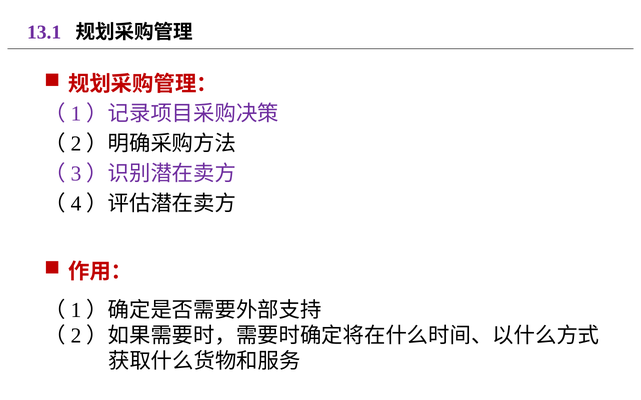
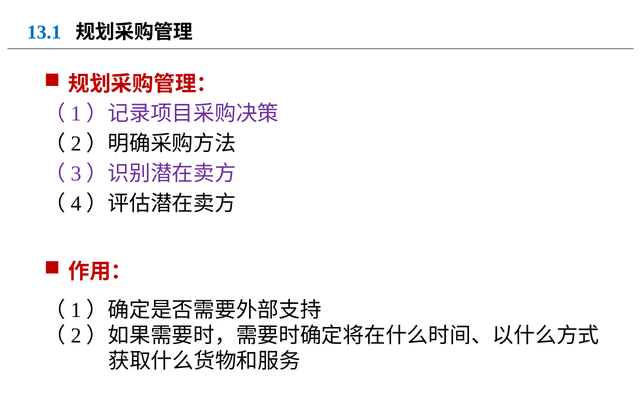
13.1 colour: purple -> blue
